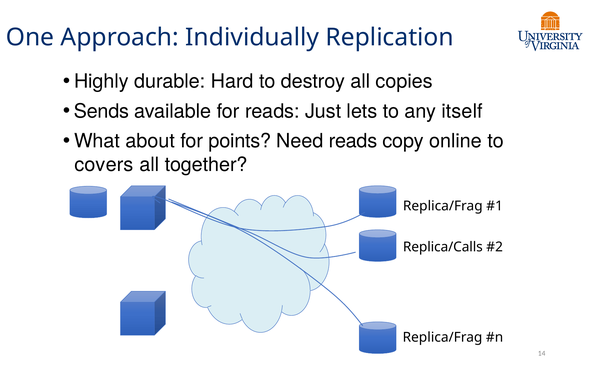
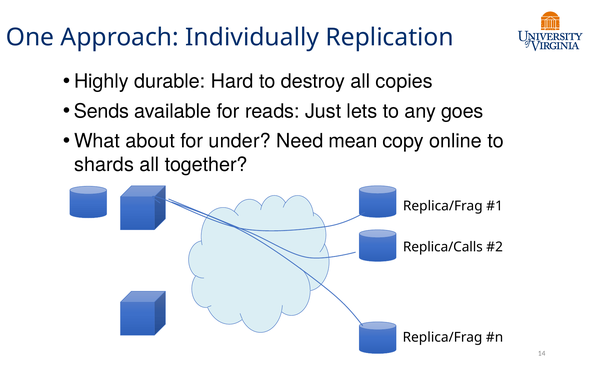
itself: itself -> goes
points: points -> under
Need reads: reads -> mean
covers: covers -> shards
